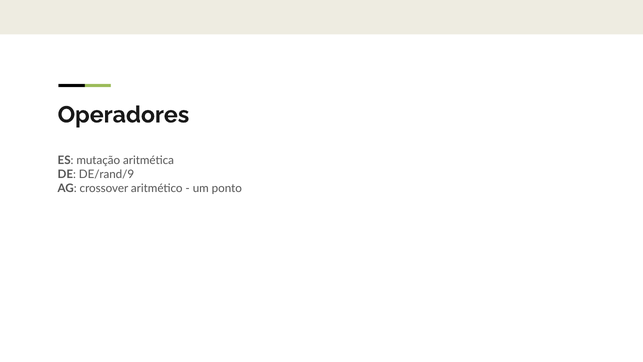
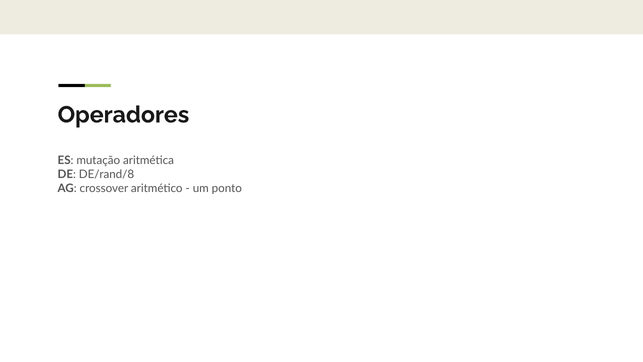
DE/rand/9: DE/rand/9 -> DE/rand/8
